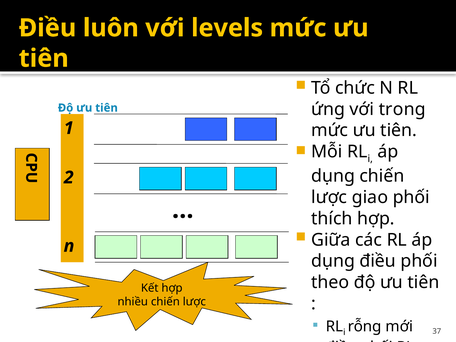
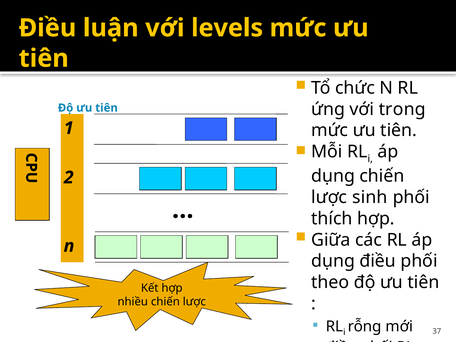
luôn: luôn -> luận
giao: giao -> sinh
